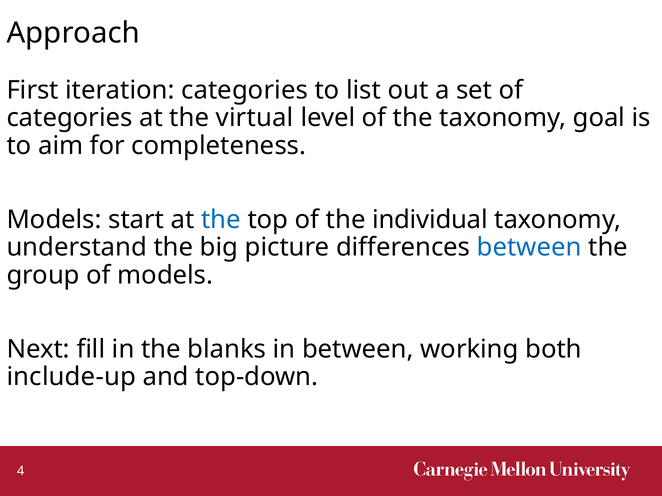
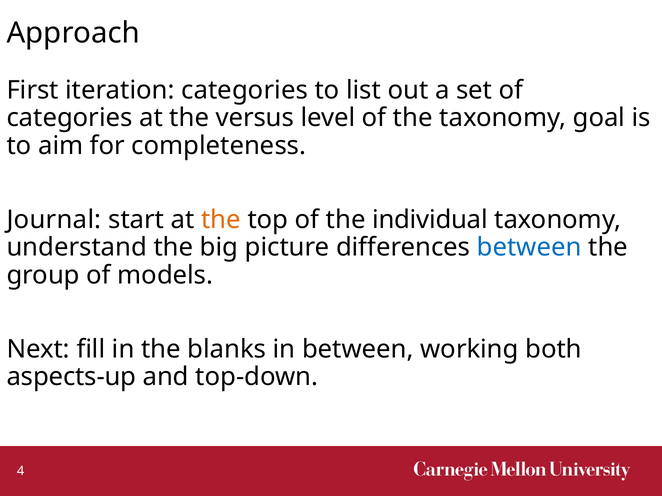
virtual: virtual -> versus
Models at (54, 220): Models -> Journal
the at (221, 220) colour: blue -> orange
include-up: include-up -> aspects-up
